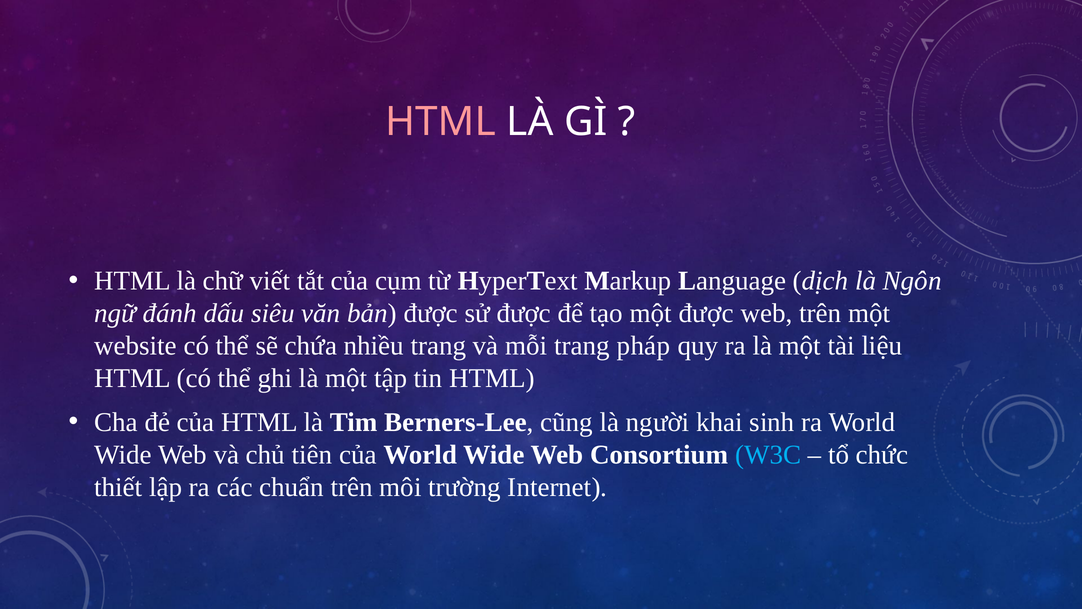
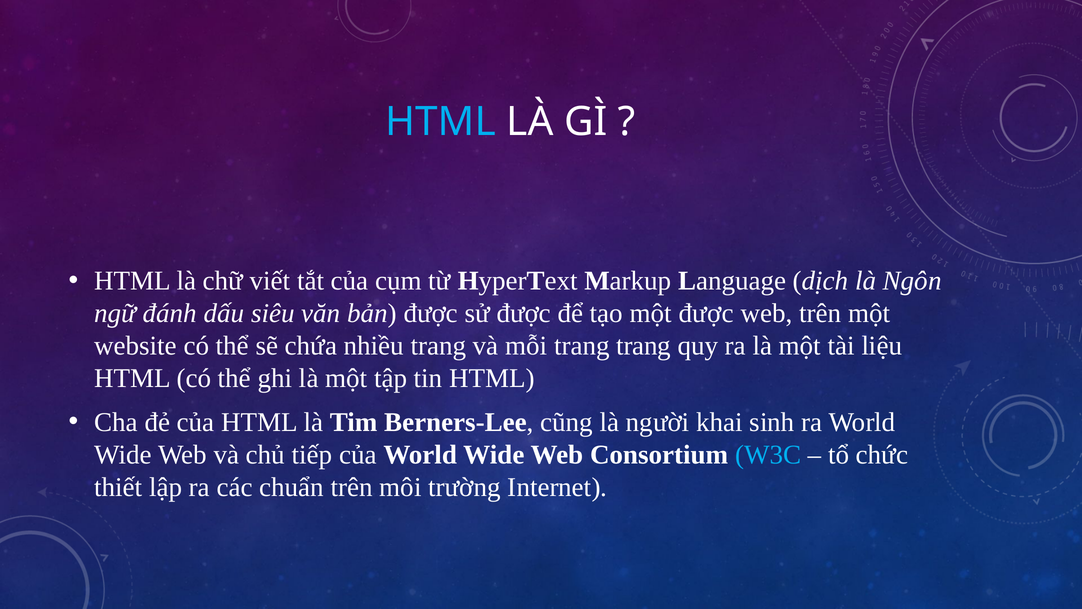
HTML at (441, 122) colour: pink -> light blue
trang pháp: pháp -> trang
tiên: tiên -> tiếp
